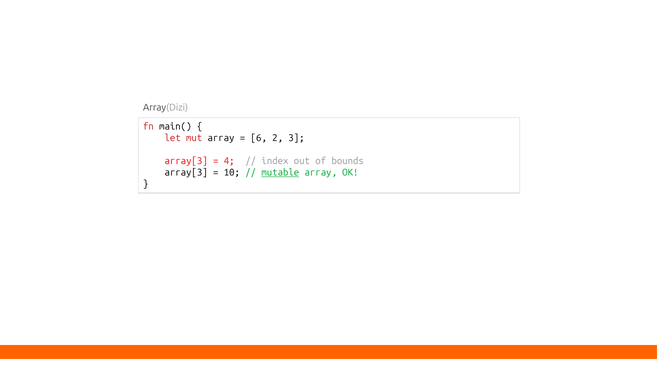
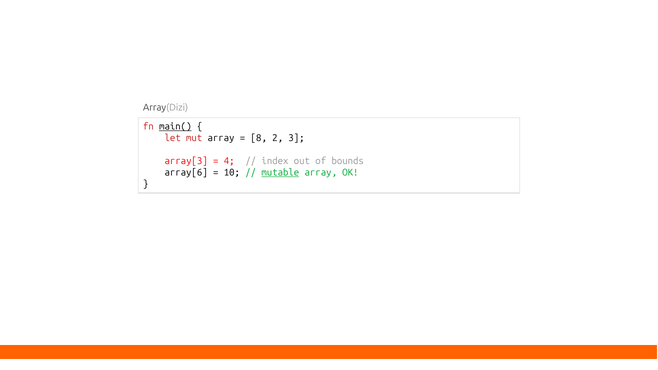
main( underline: none -> present
6: 6 -> 8
array[3 at (186, 173): array[3 -> array[6
